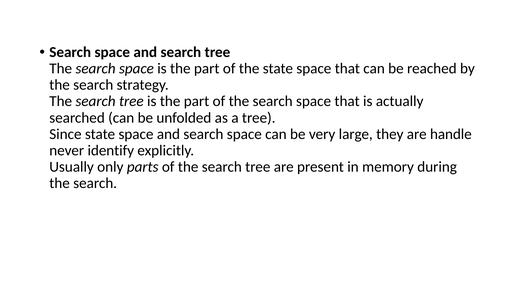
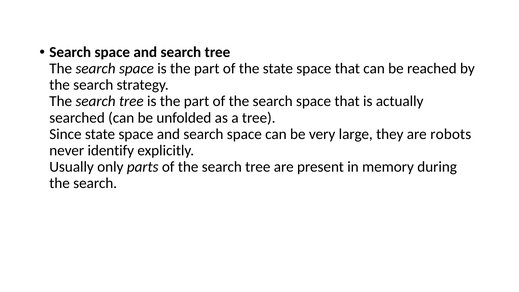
handle: handle -> robots
